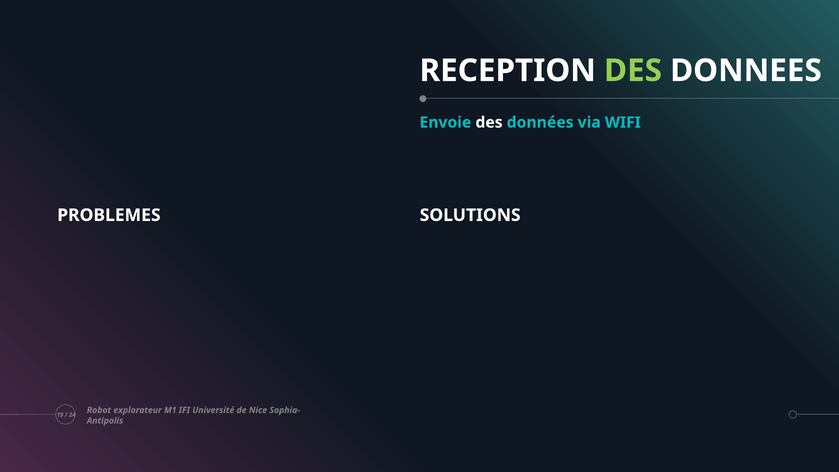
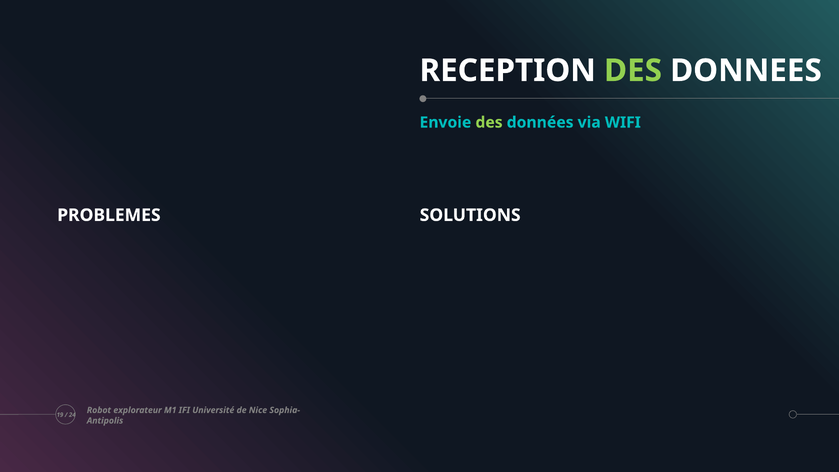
des at (489, 122) colour: white -> light green
